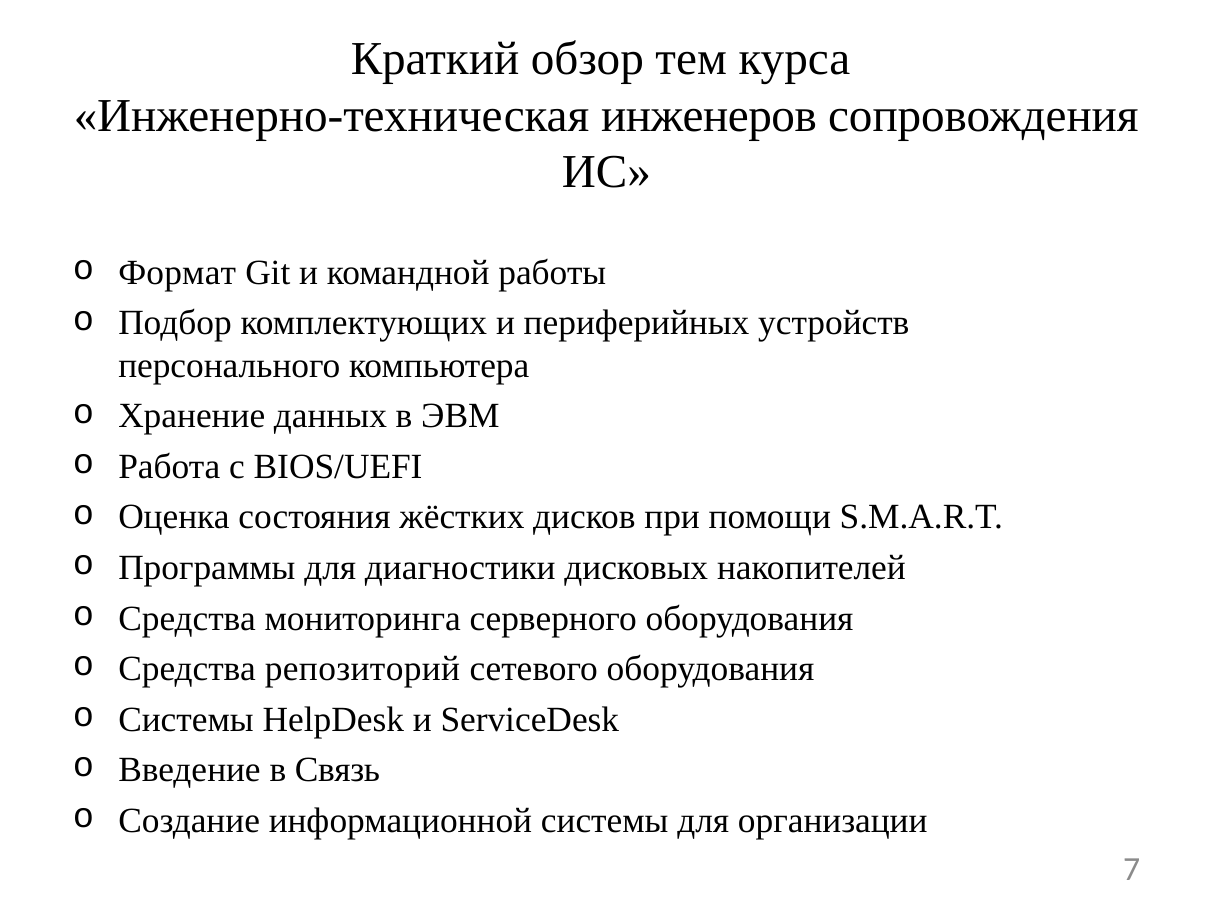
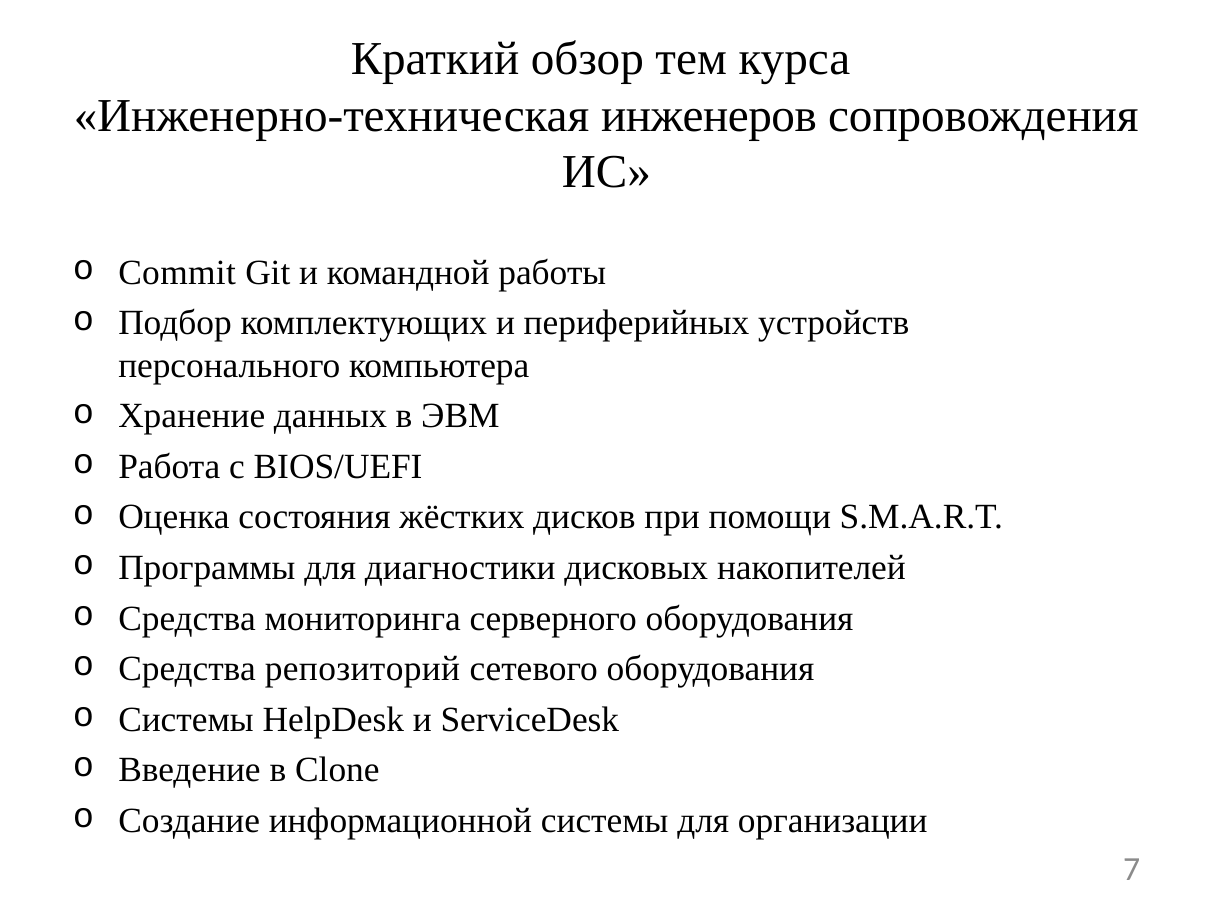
Формат: Формат -> Commit
Связь: Связь -> Clone
